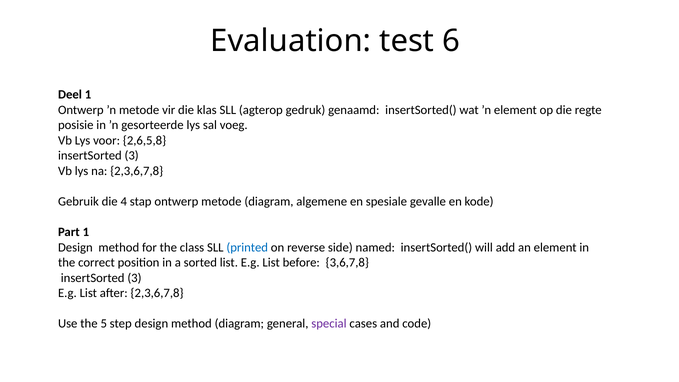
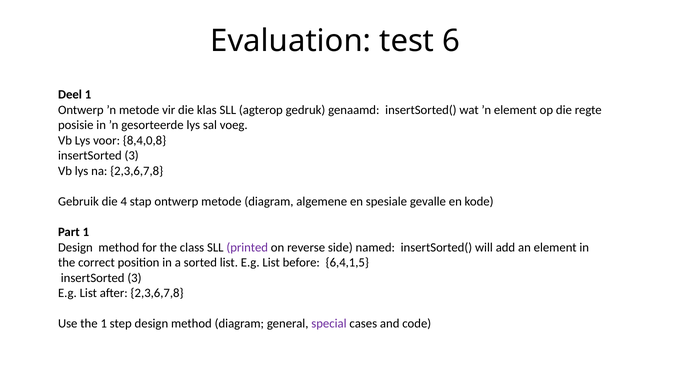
2,6,5,8: 2,6,5,8 -> 8,4,0,8
printed colour: blue -> purple
3,6,7,8: 3,6,7,8 -> 6,4,1,5
the 5: 5 -> 1
